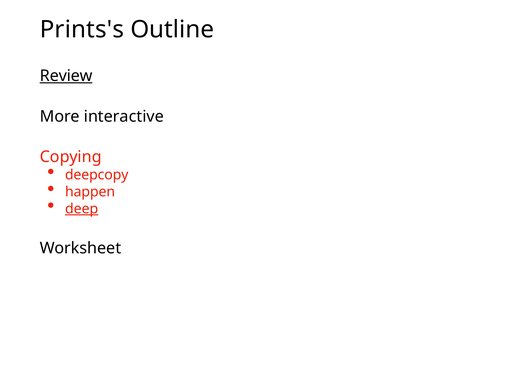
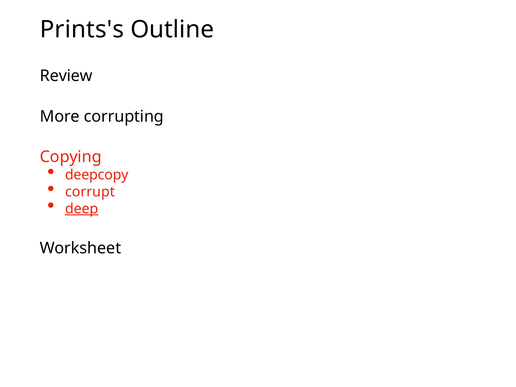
Review underline: present -> none
interactive: interactive -> corrupting
happen: happen -> corrupt
